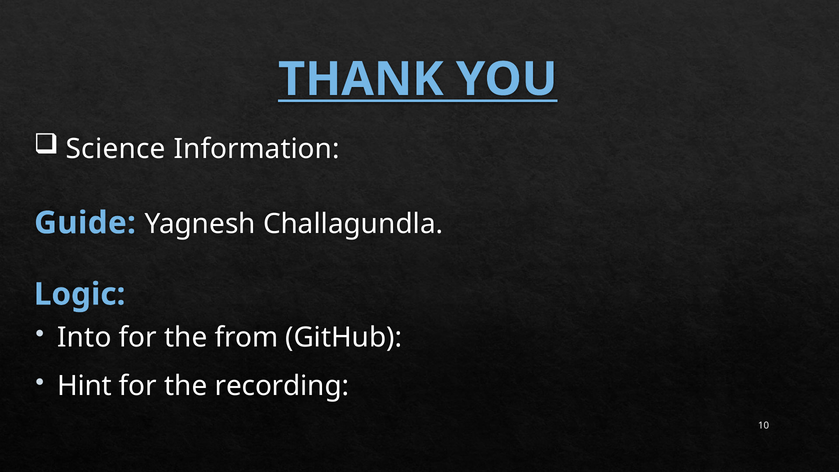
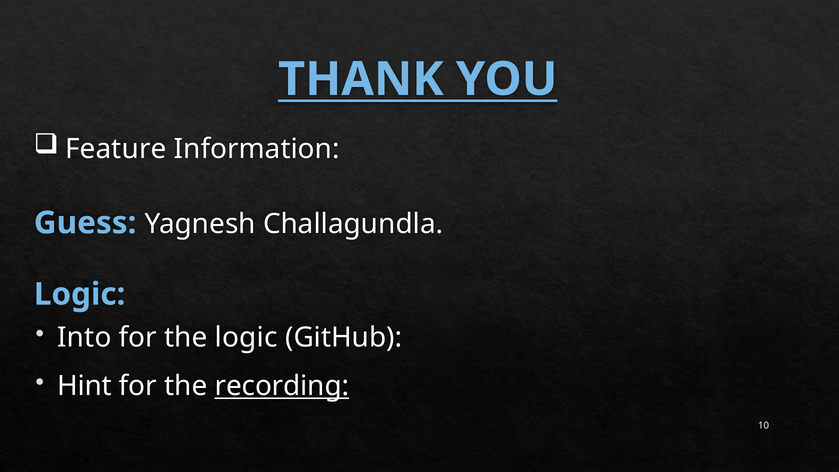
Science: Science -> Feature
Guide: Guide -> Guess
the from: from -> logic
recording underline: none -> present
